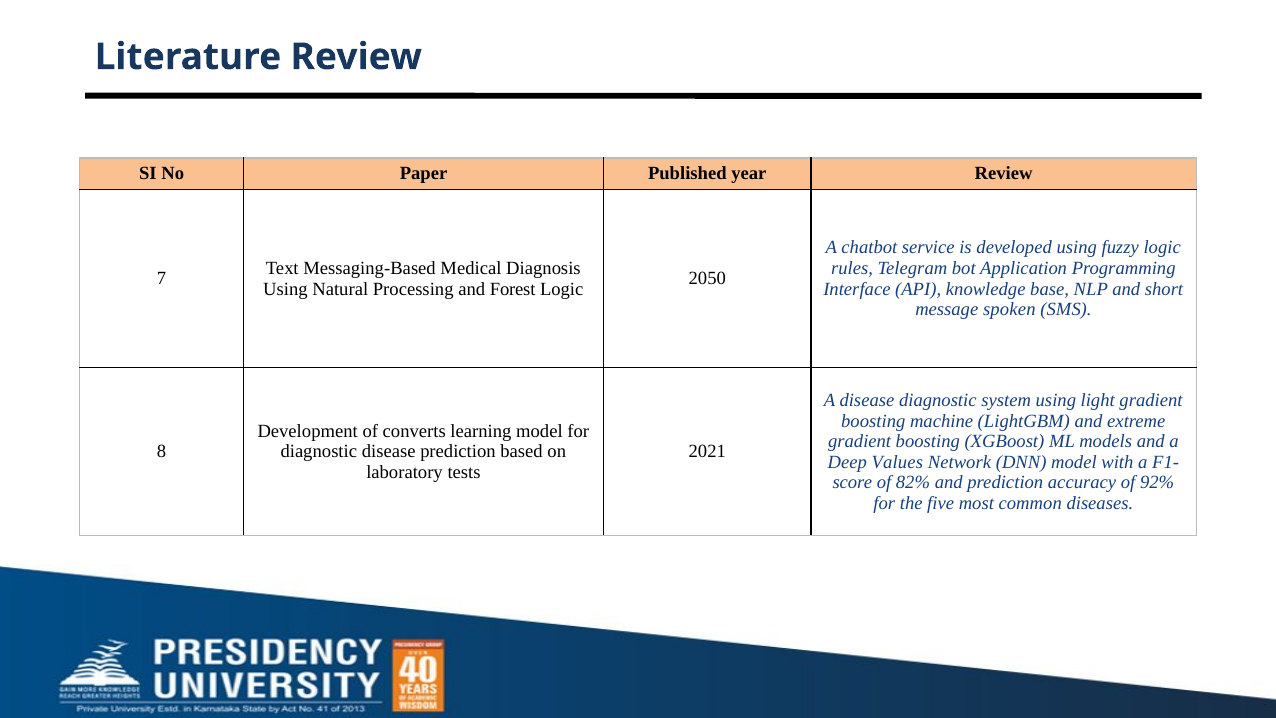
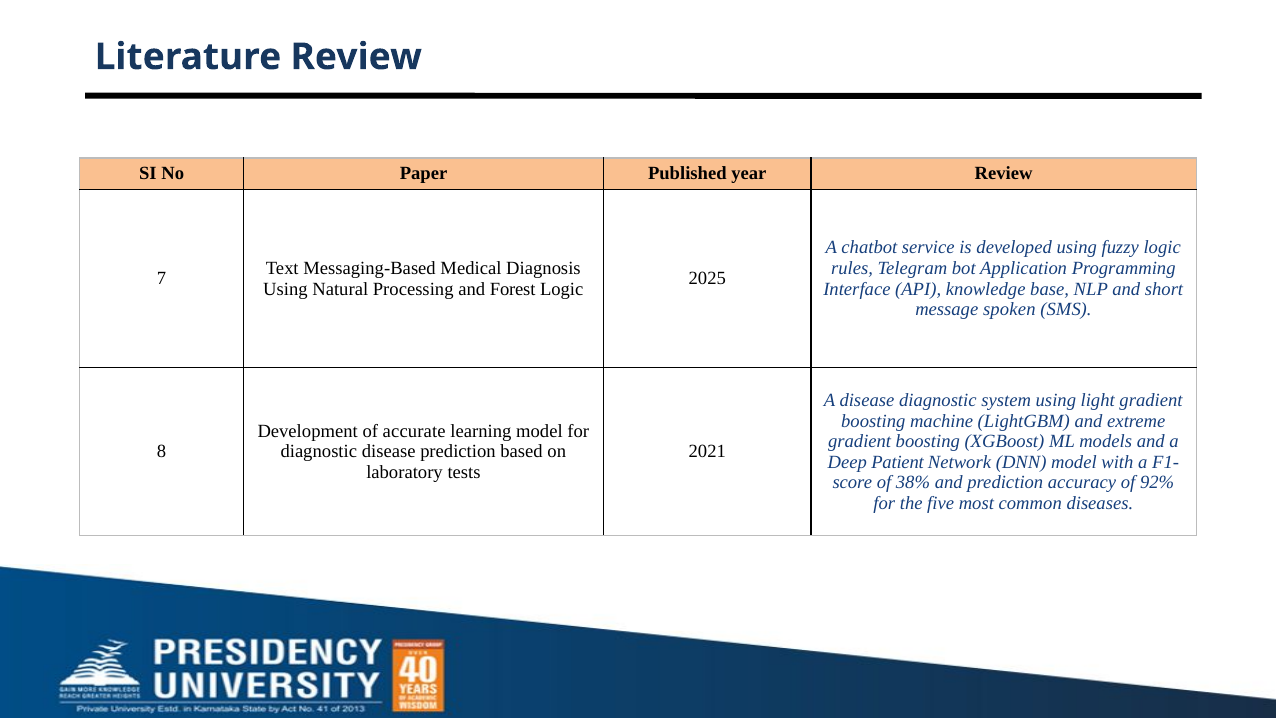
2050: 2050 -> 2025
converts: converts -> accurate
Values: Values -> Patient
82%: 82% -> 38%
